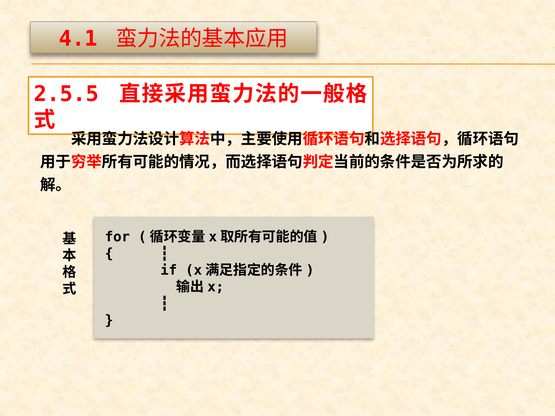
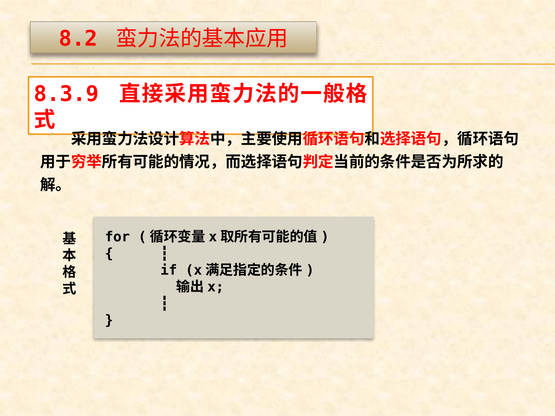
4.1: 4.1 -> 8.2
2.5.5: 2.5.5 -> 8.3.9
